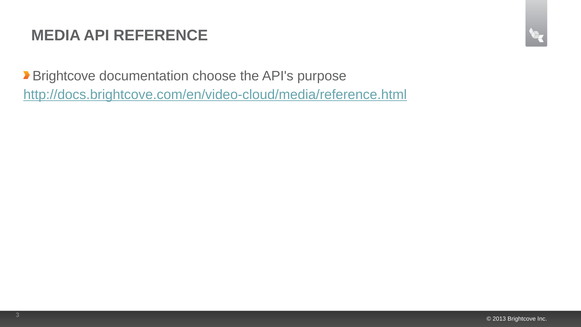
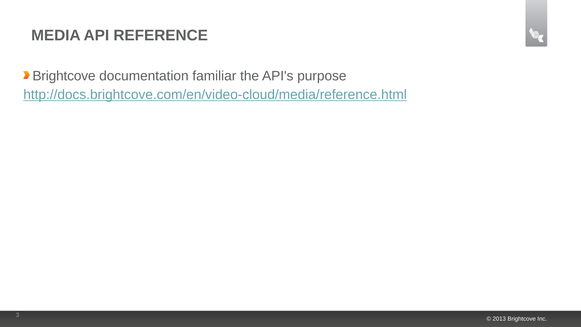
choose: choose -> familiar
